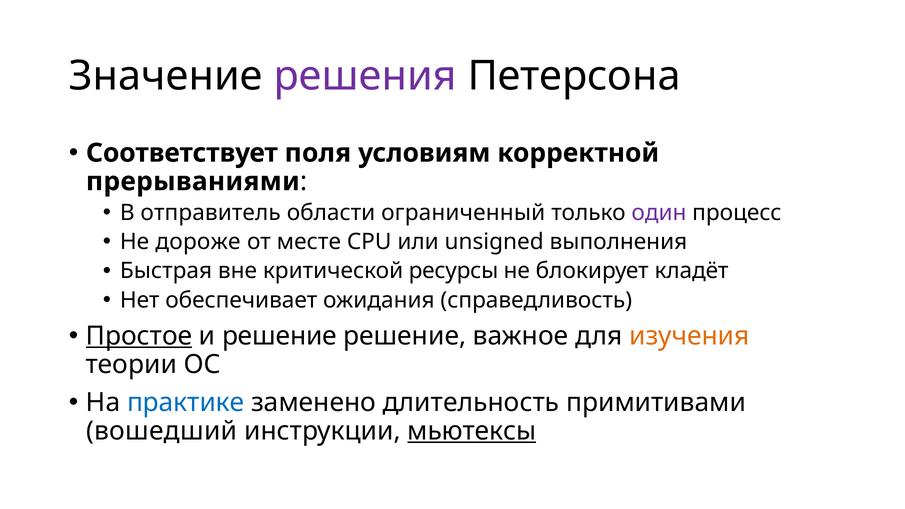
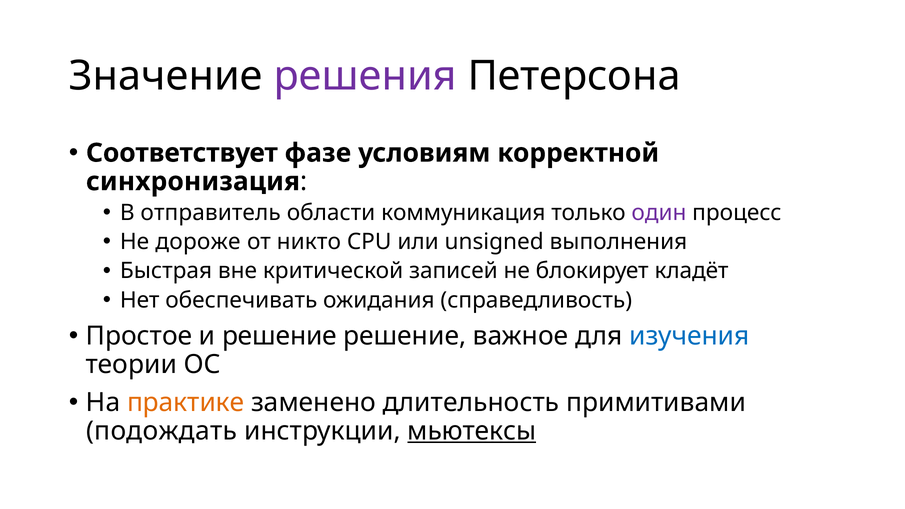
поля: поля -> фазе
прерываниями: прерываниями -> синхронизация
ограниченный: ограниченный -> коммуникация
месте: месте -> никто
ресурсы: ресурсы -> записей
обеспечивает: обеспечивает -> обеспечивать
Простое underline: present -> none
изучения colour: orange -> blue
практике colour: blue -> orange
вошедший: вошедший -> подождать
